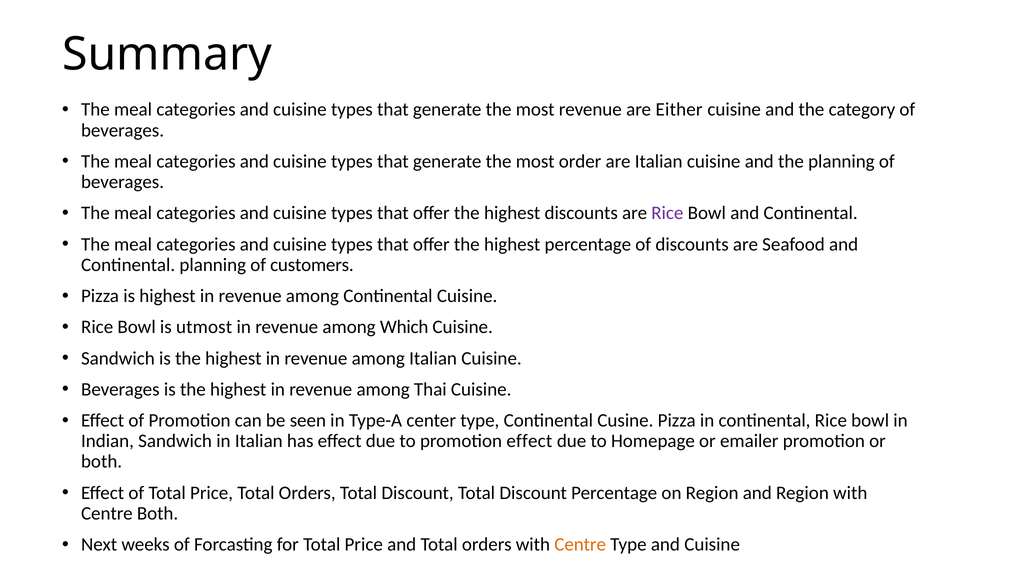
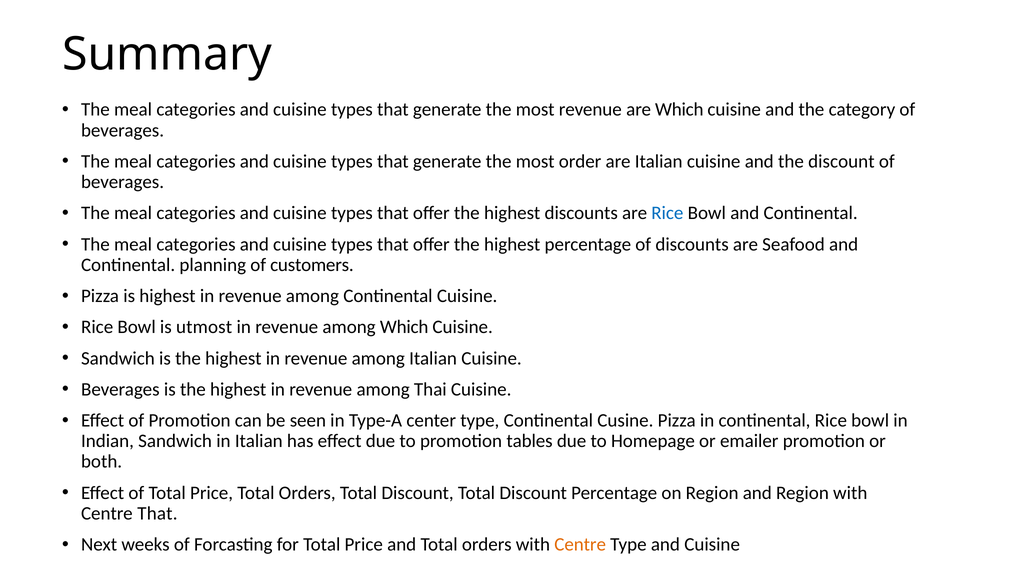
are Either: Either -> Which
the planning: planning -> discount
Rice at (667, 213) colour: purple -> blue
promotion effect: effect -> tables
Centre Both: Both -> That
